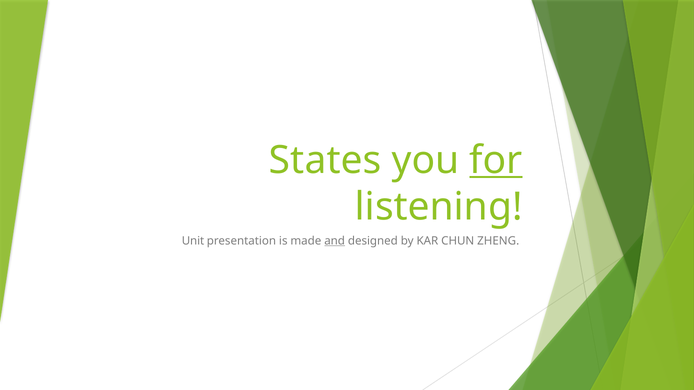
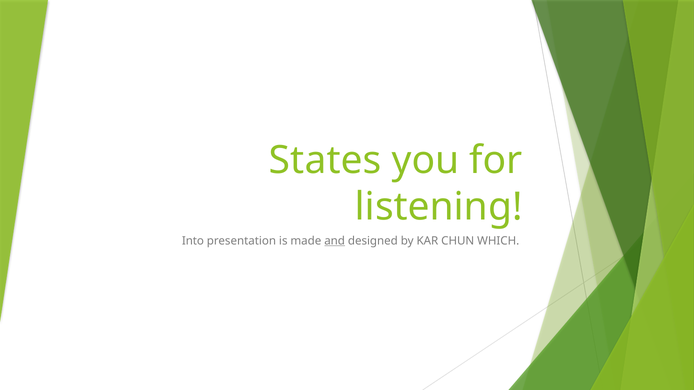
for underline: present -> none
Unit: Unit -> Into
ZHENG: ZHENG -> WHICH
